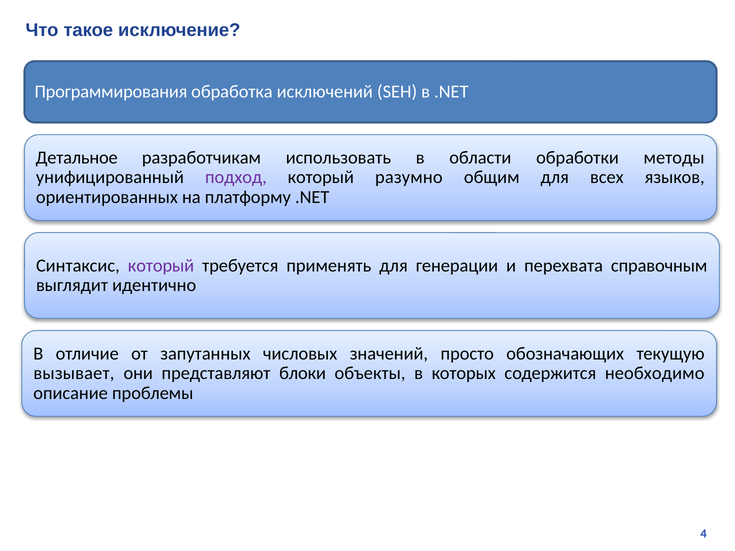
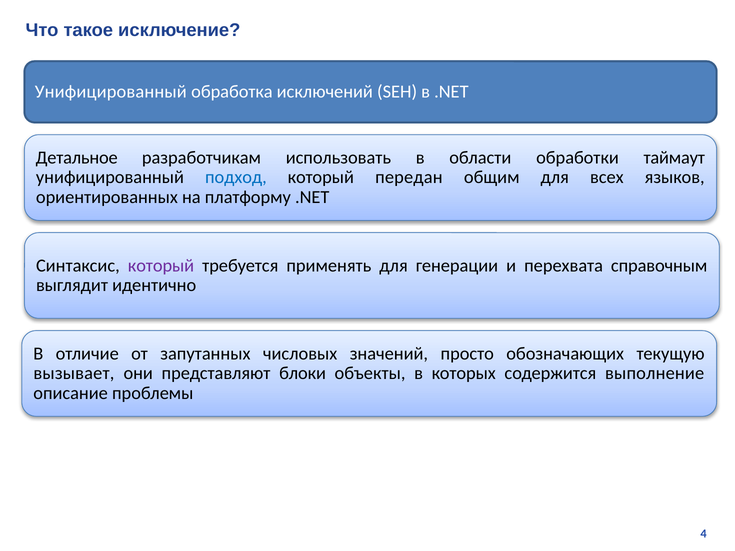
Программирования at (111, 92): Программирования -> Унифицированный
методы: методы -> таймаут
подход colour: purple -> blue
разумно: разумно -> передан
необходимо: необходимо -> выполнение
